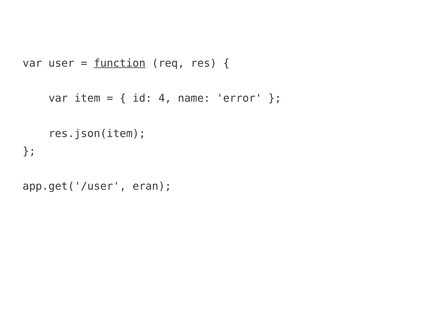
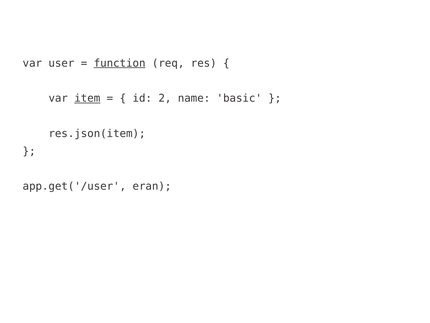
item underline: none -> present
4: 4 -> 2
error: error -> basic
